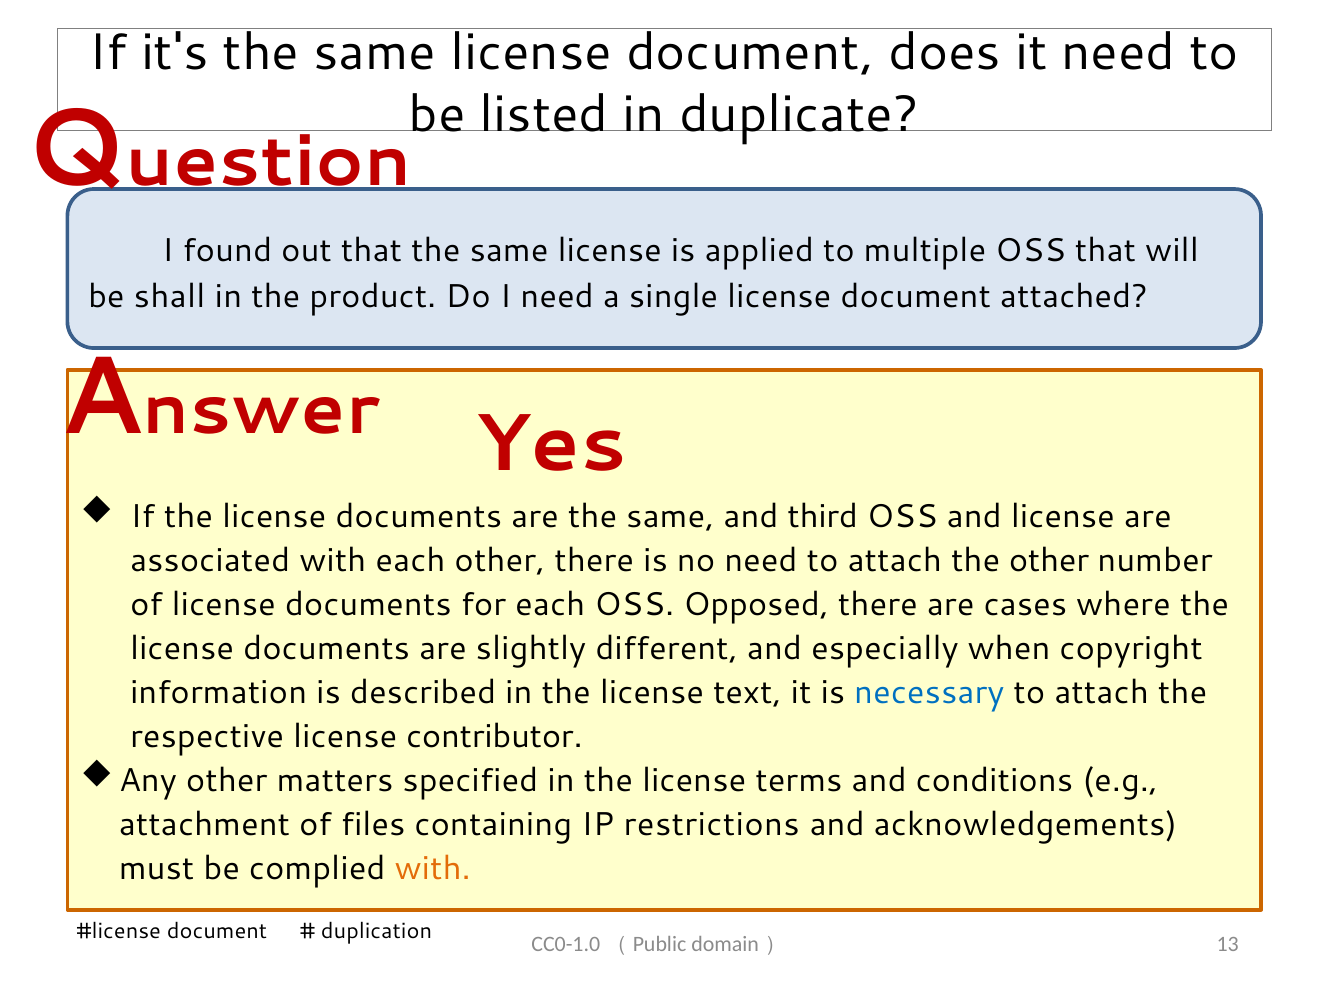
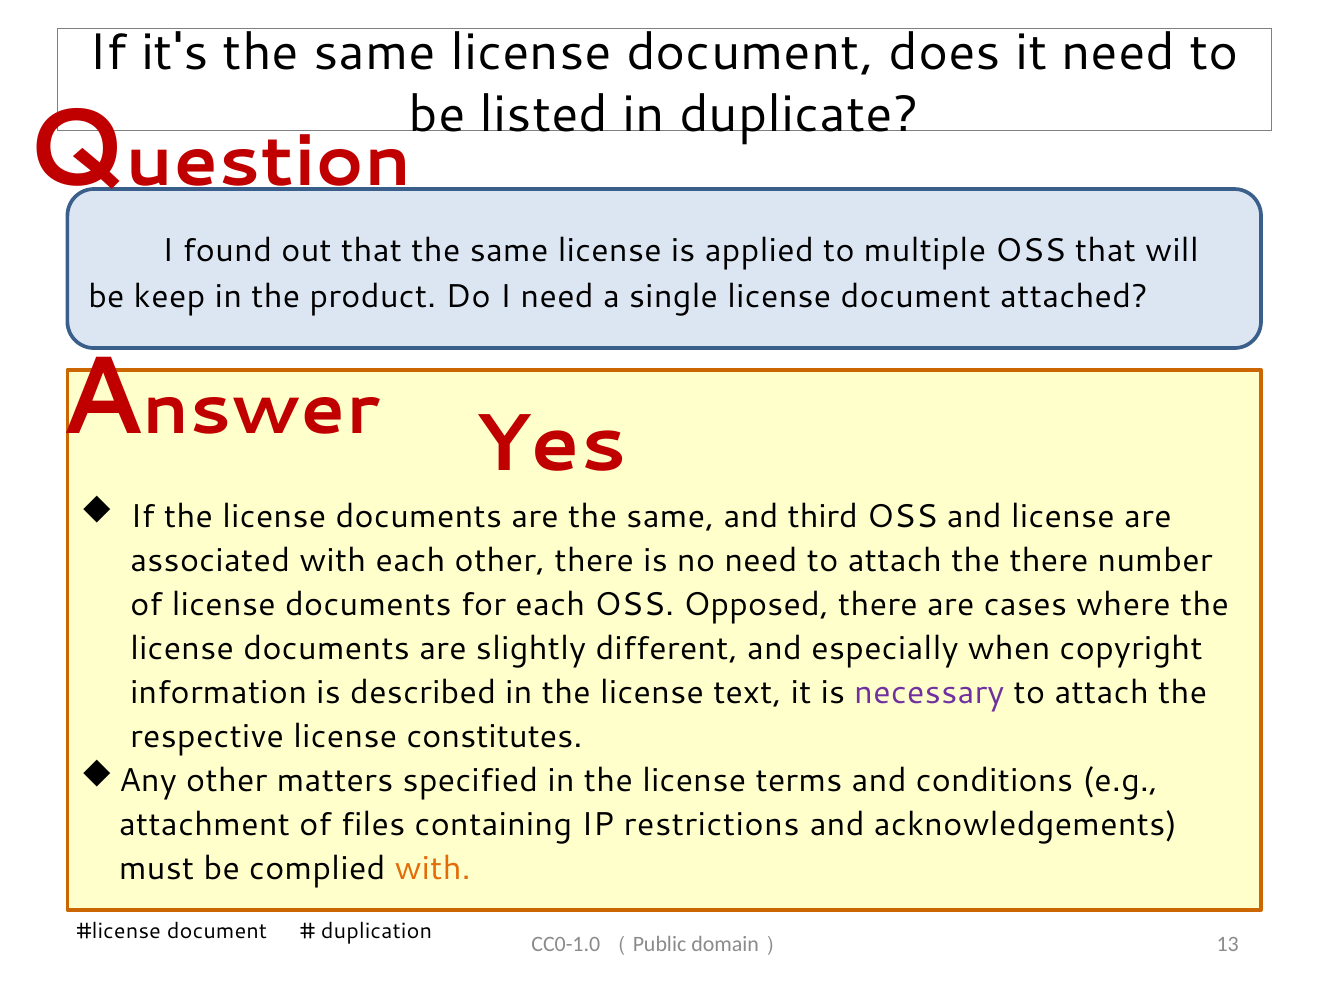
shall: shall -> keep
the other: other -> there
necessary colour: blue -> purple
contributor: contributor -> constitutes
